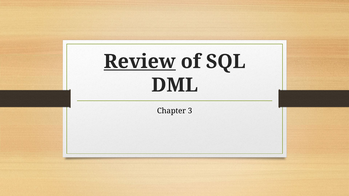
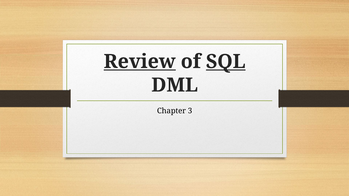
SQL underline: none -> present
